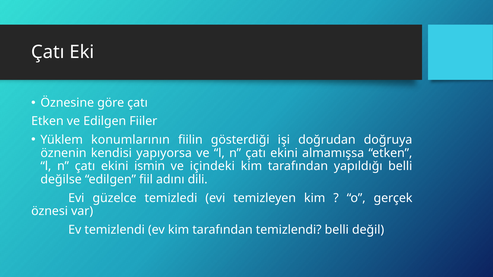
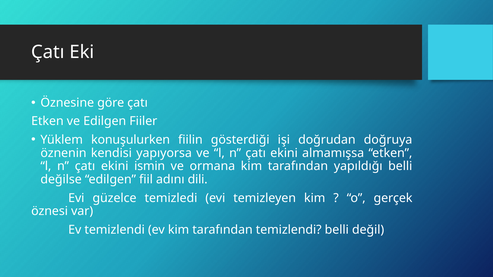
konumlarının: konumlarının -> konuşulurken
içindeki: içindeki -> ormana
